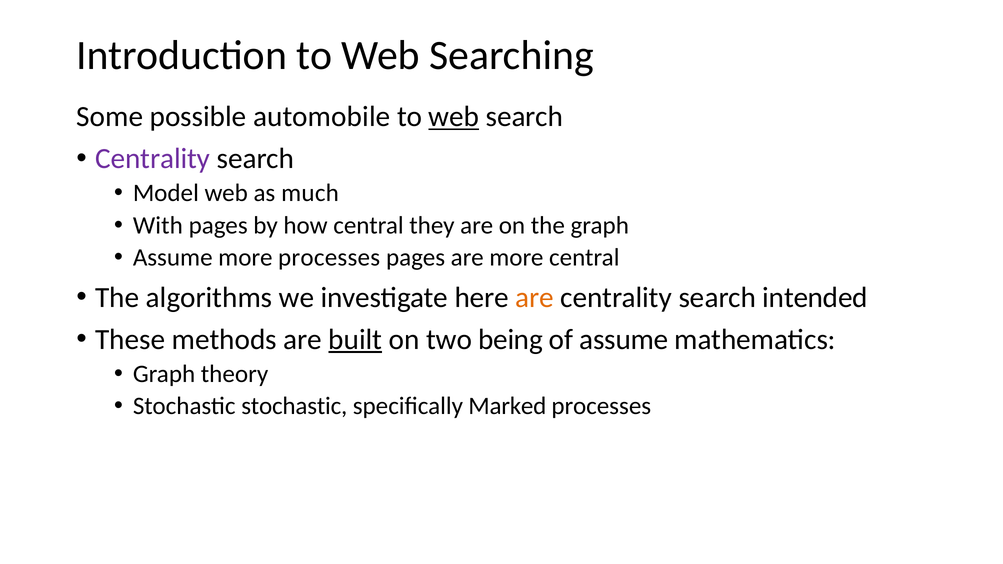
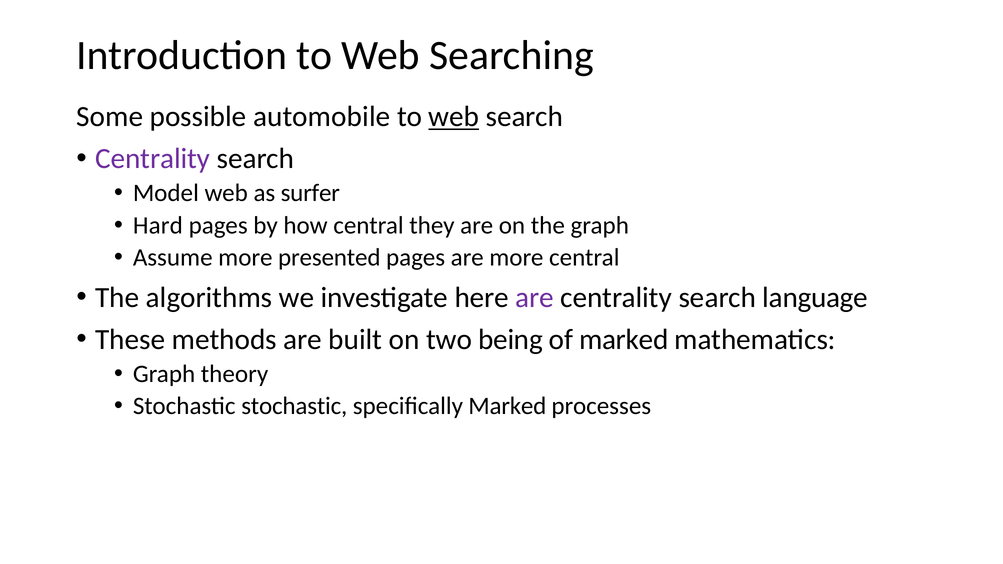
much: much -> surfer
With: With -> Hard
more processes: processes -> presented
are at (535, 297) colour: orange -> purple
intended: intended -> language
built underline: present -> none
of assume: assume -> marked
